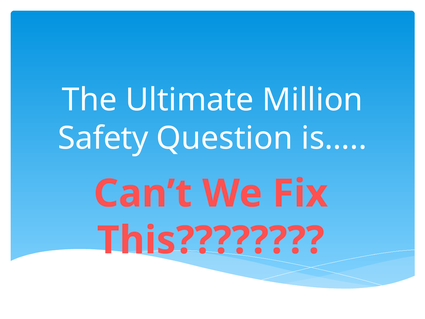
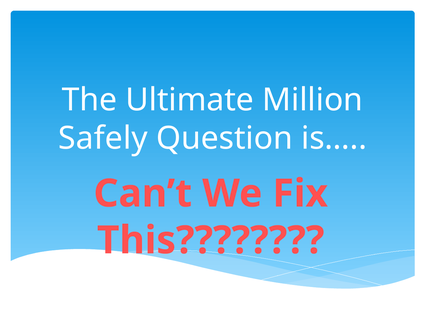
Safety: Safety -> Safely
